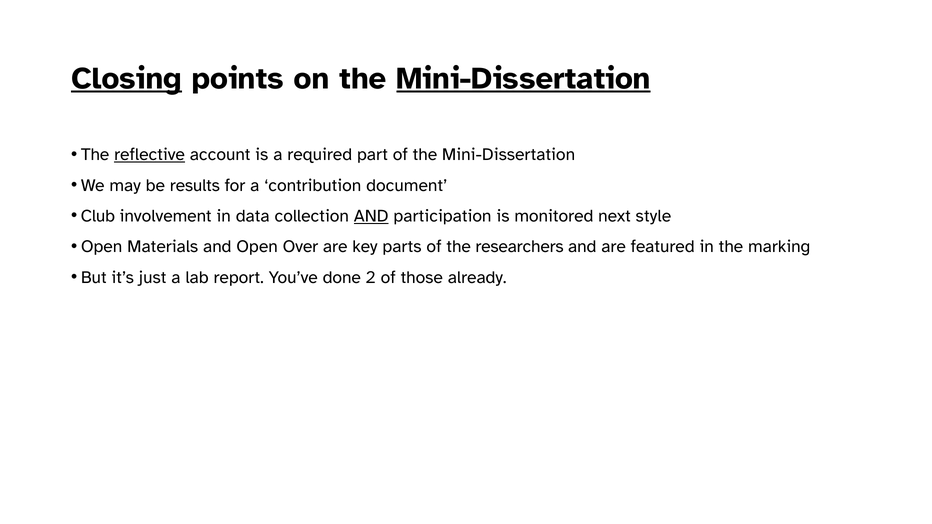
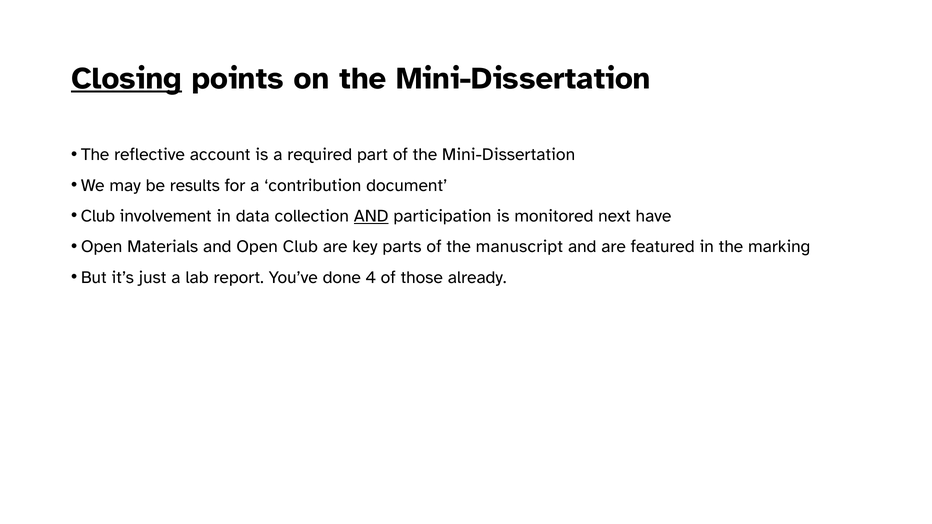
Mini-Dissertation at (524, 78) underline: present -> none
reflective underline: present -> none
style: style -> have
Open Over: Over -> Club
researchers: researchers -> manuscript
2: 2 -> 4
